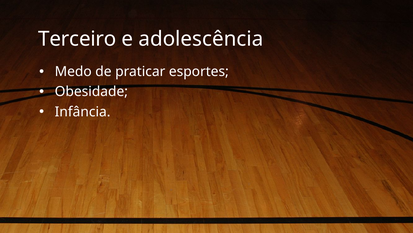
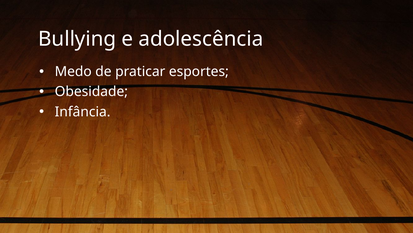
Terceiro: Terceiro -> Bullying
